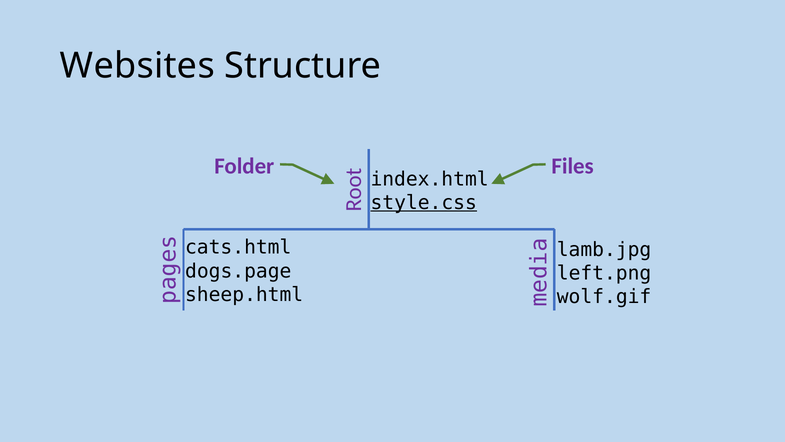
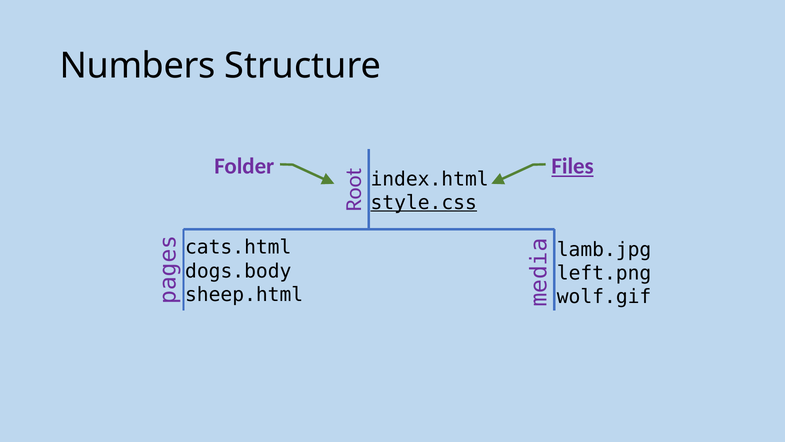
Websites: Websites -> Numbers
Files underline: none -> present
dogs.page: dogs.page -> dogs.body
